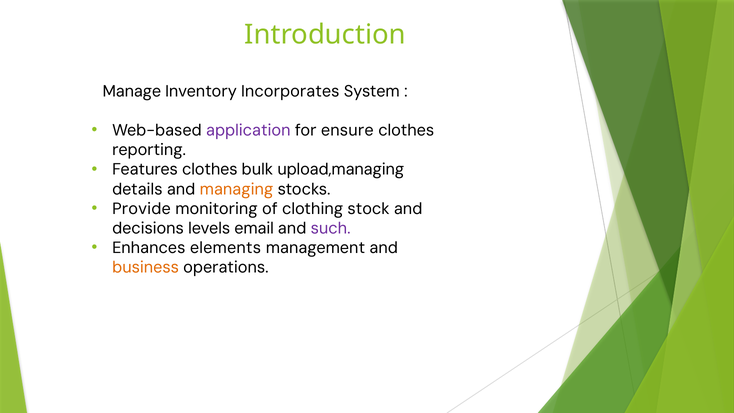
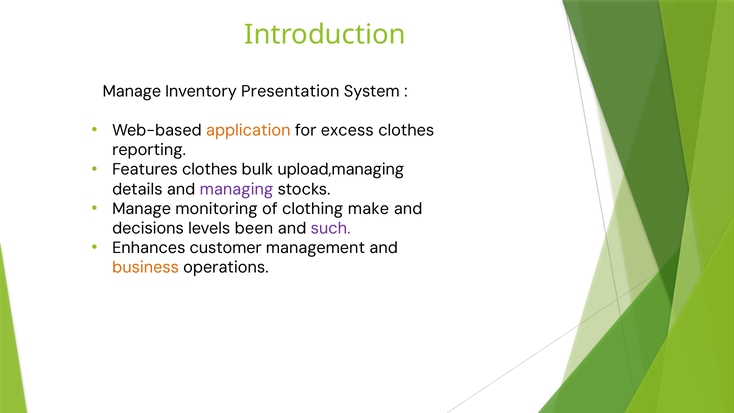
Incorporates: Incorporates -> Presentation
application colour: purple -> orange
ensure: ensure -> excess
managing colour: orange -> purple
Provide at (141, 209): Provide -> Manage
stock: stock -> make
email: email -> been
elements: elements -> customer
